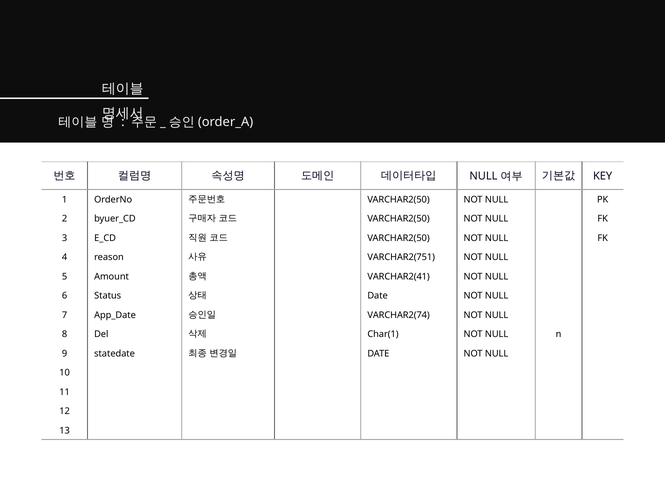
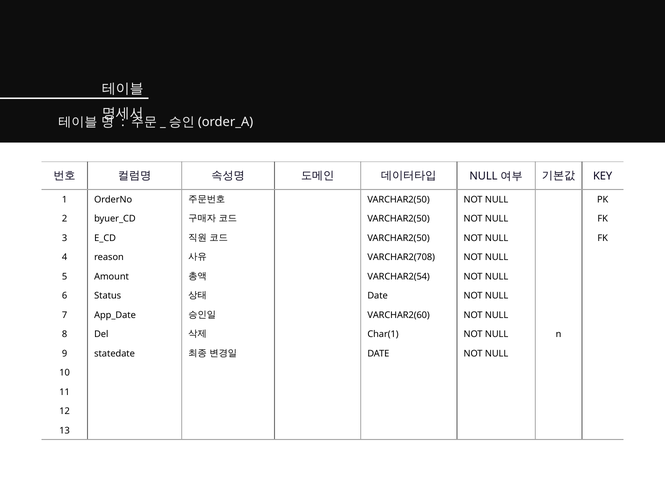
VARCHAR2(751: VARCHAR2(751 -> VARCHAR2(708
VARCHAR2(41: VARCHAR2(41 -> VARCHAR2(54
VARCHAR2(74: VARCHAR2(74 -> VARCHAR2(60
